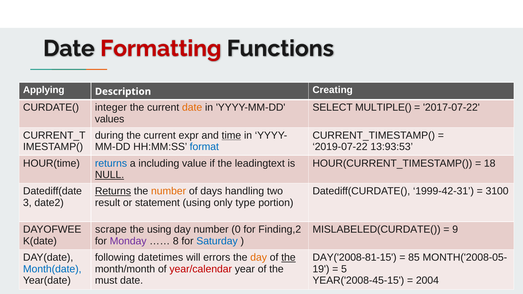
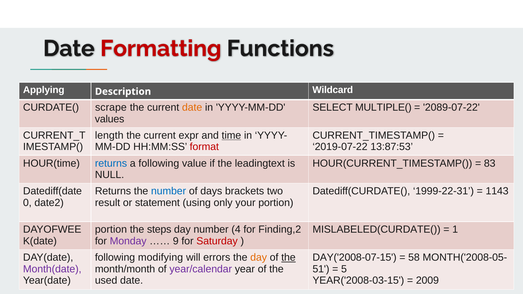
Creating: Creating -> Wildcard
integer: integer -> scrape
2017-07-22: 2017-07-22 -> 2089-07-22
during: during -> length
format colour: blue -> red
13:93:53: 13:93:53 -> 13:87:53
a including: including -> following
18: 18 -> 83
NULL underline: present -> none
Returns at (113, 191) underline: present -> none
number at (169, 191) colour: orange -> blue
handling: handling -> brackets
1999-42-31: 1999-42-31 -> 1999-22-31
3100: 3100 -> 1143
3: 3 -> 0
type: type -> your
scrape at (111, 230): scrape -> portion
the using: using -> steps
0: 0 -> 4
9: 9 -> 1
8: 8 -> 9
Saturday colour: blue -> red
datetimes: datetimes -> modifying
DAY('2008-81-15: DAY('2008-81-15 -> DAY('2008-07-15
85: 85 -> 58
Month(date colour: blue -> purple
year/calendar colour: red -> purple
19: 19 -> 51
must: must -> used
YEAR('2008-45-15: YEAR('2008-45-15 -> YEAR('2008-03-15
2004: 2004 -> 2009
